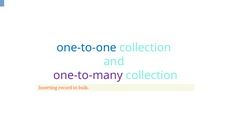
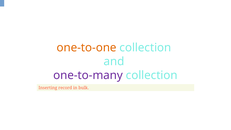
one-to-one colour: blue -> orange
